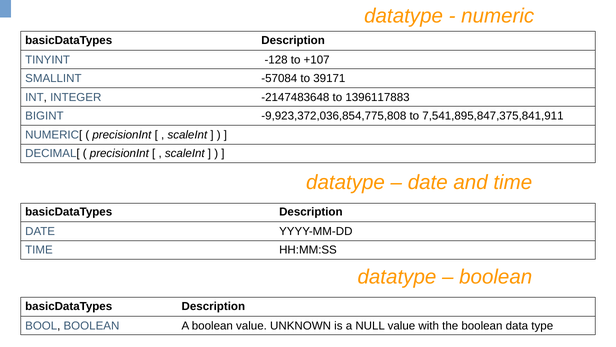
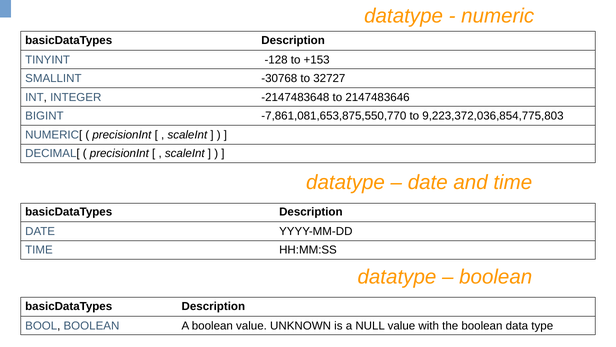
+107: +107 -> +153
-57084: -57084 -> -30768
39171: 39171 -> 32727
1396117883: 1396117883 -> 2147483646
-9,923,372,036,854,775,808: -9,923,372,036,854,775,808 -> -7,861,081,653,875,550,770
7,541,895,847,375,841,911: 7,541,895,847,375,841,911 -> 9,223,372,036,854,775,803
